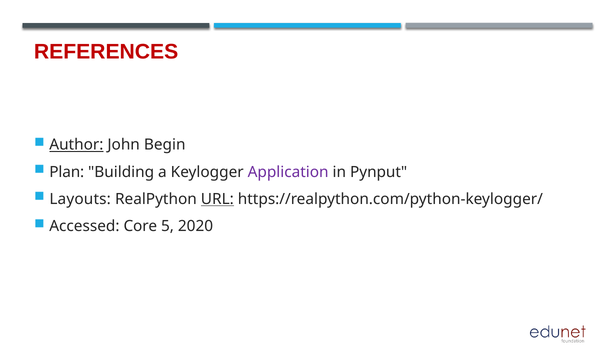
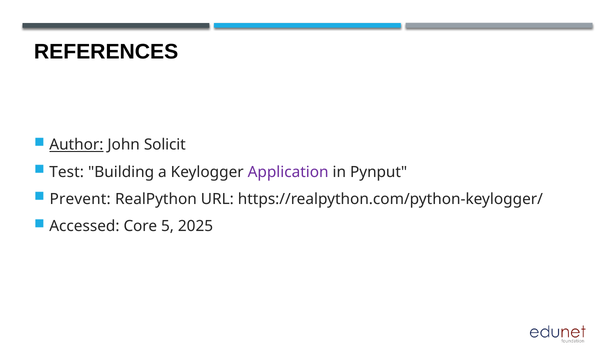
REFERENCES colour: red -> black
Begin: Begin -> Solicit
Plan: Plan -> Test
Layouts: Layouts -> Prevent
URL underline: present -> none
2020: 2020 -> 2025
